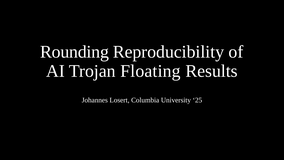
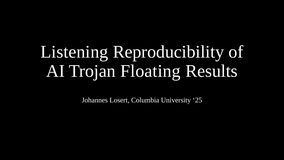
Rounding: Rounding -> Listening
